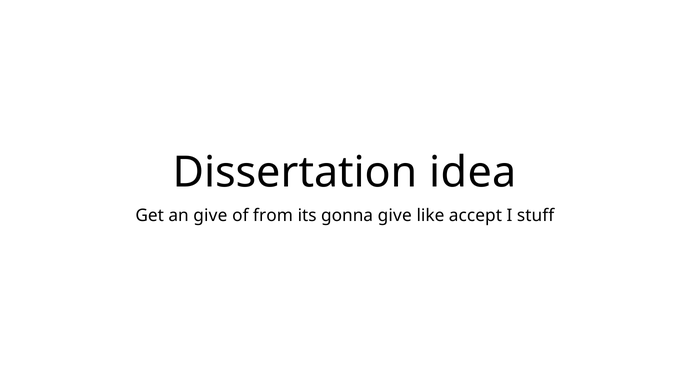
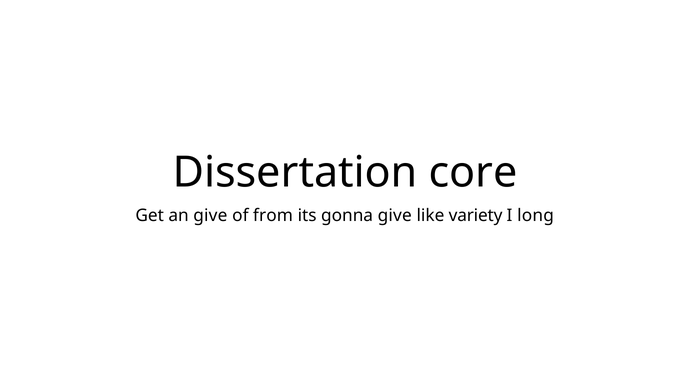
idea: idea -> core
accept: accept -> variety
stuff: stuff -> long
